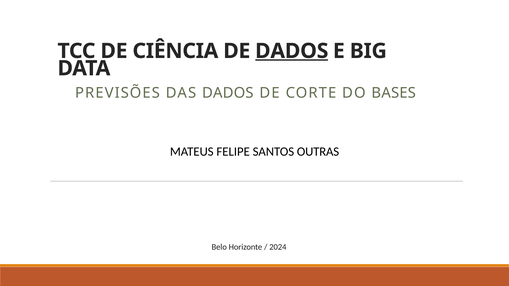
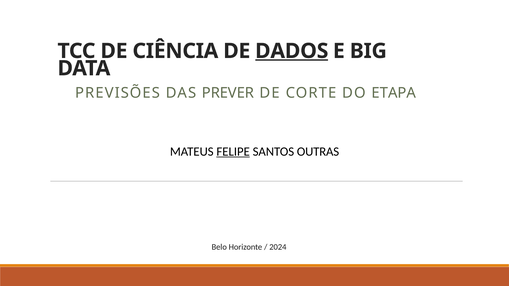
DAS DADOS: DADOS -> PREVER
BASES: BASES -> ETAPA
FELIPE underline: none -> present
